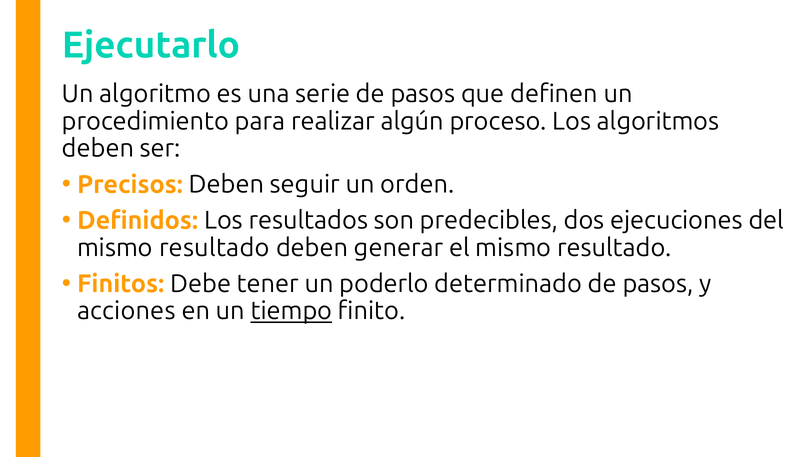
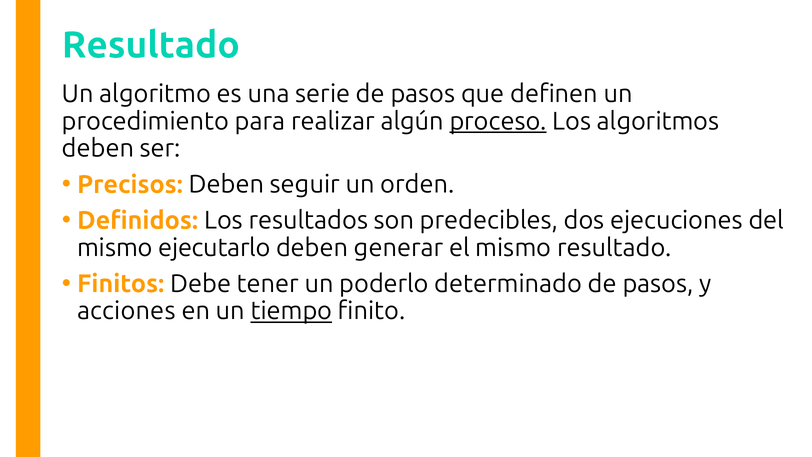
Ejecutarlo at (151, 45): Ejecutarlo -> Resultado
proceso underline: none -> present
resultado at (214, 248): resultado -> ejecutarlo
